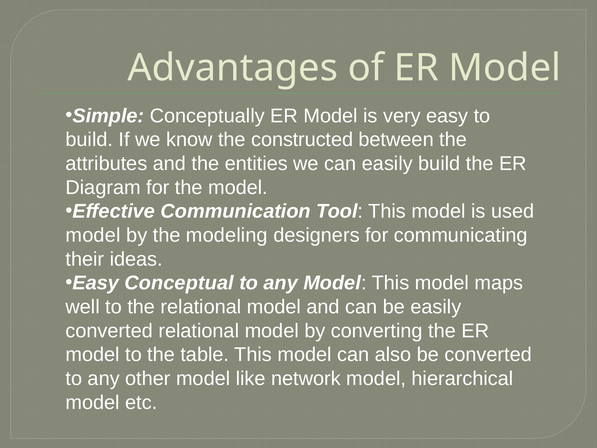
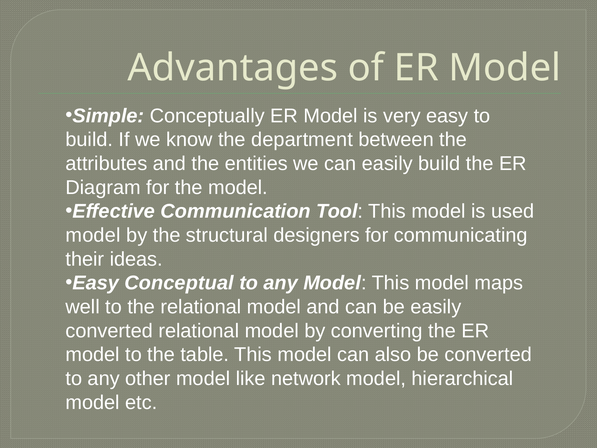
constructed: constructed -> department
modeling: modeling -> structural
